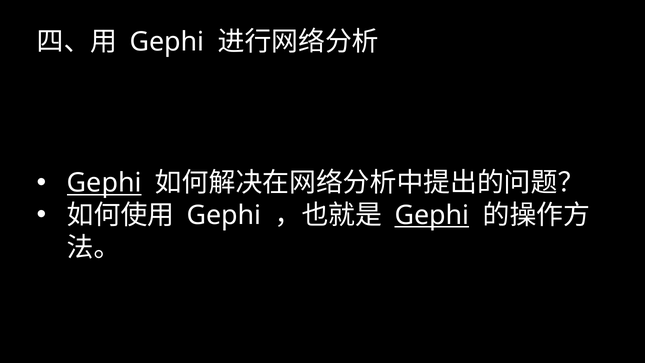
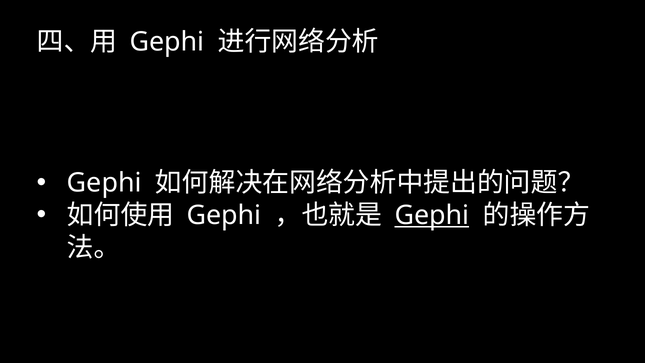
Gephi at (104, 183) underline: present -> none
